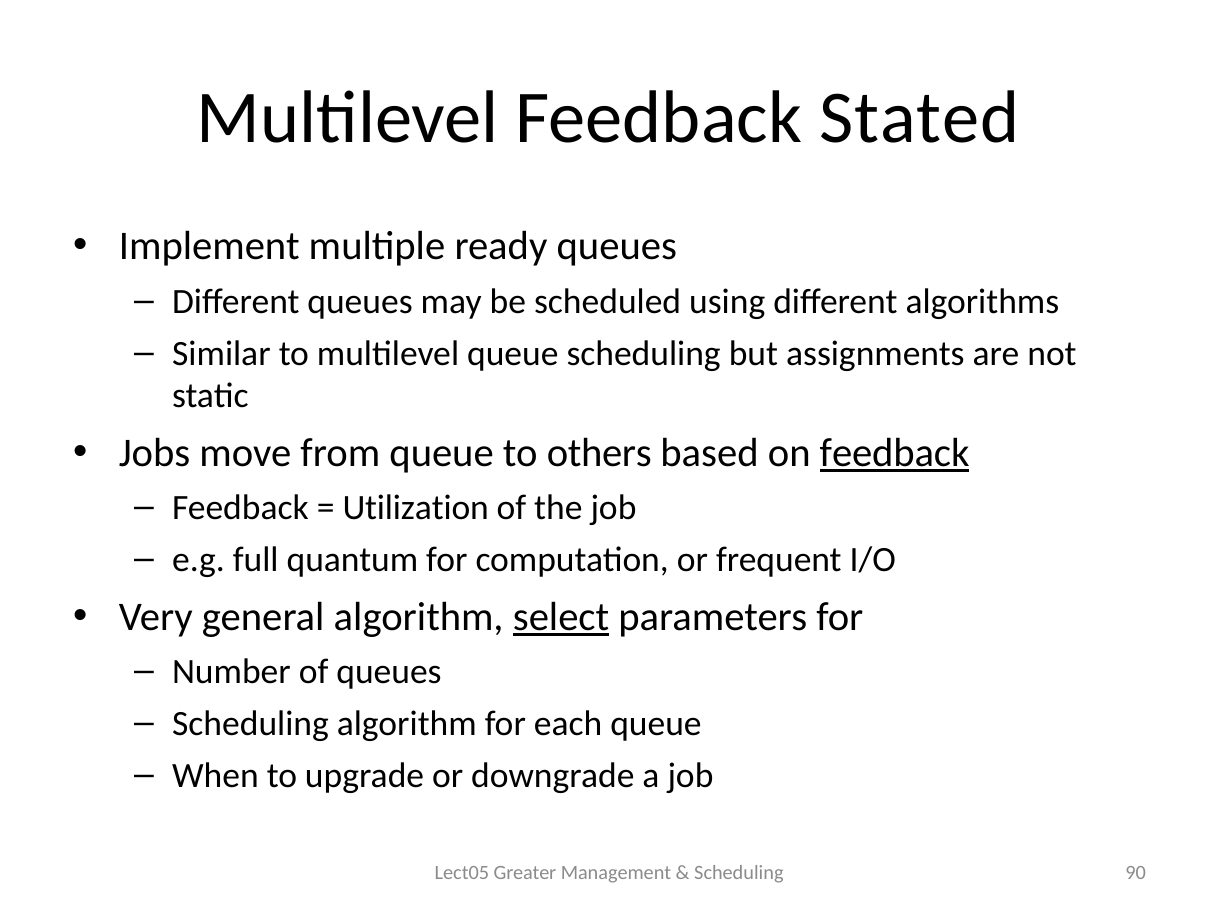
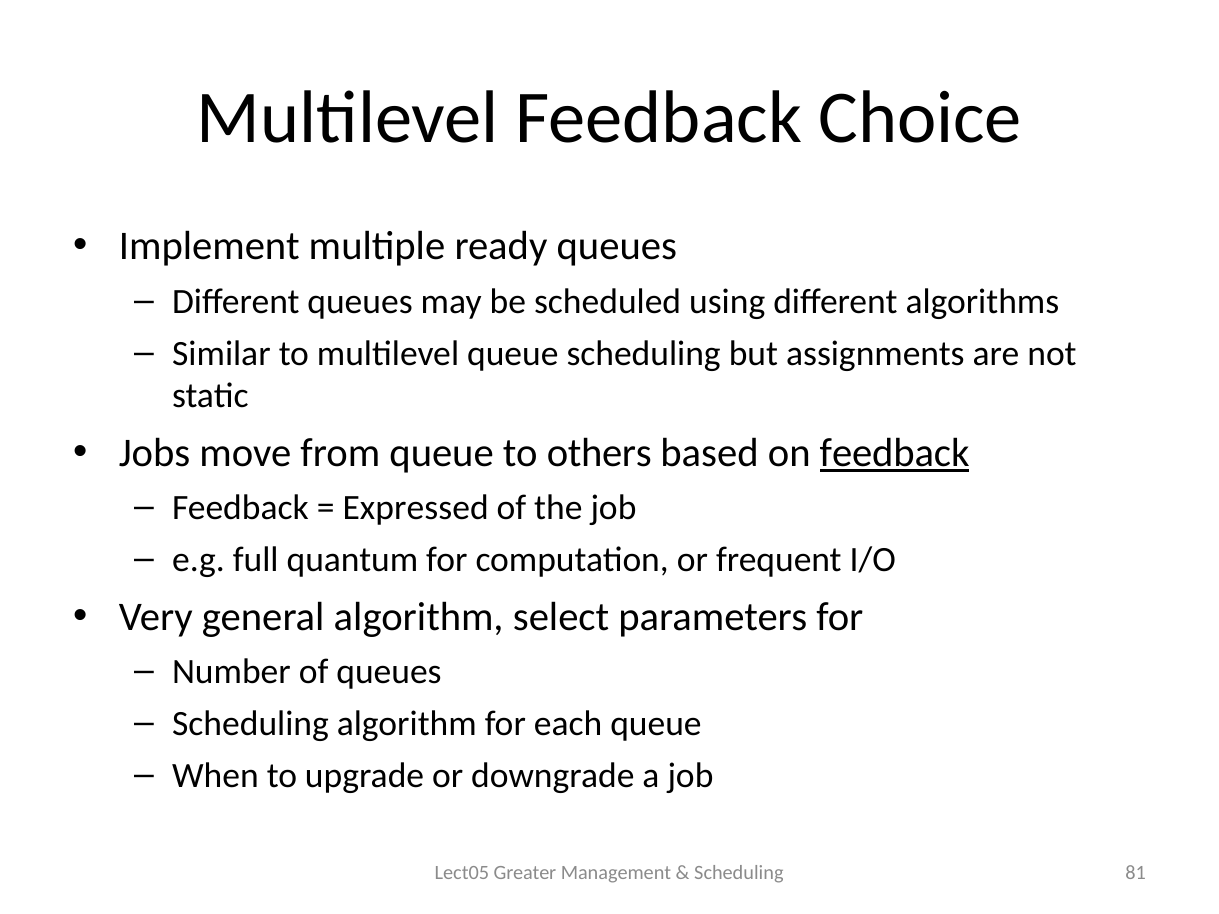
Stated: Stated -> Choice
Utilization: Utilization -> Expressed
select underline: present -> none
90: 90 -> 81
